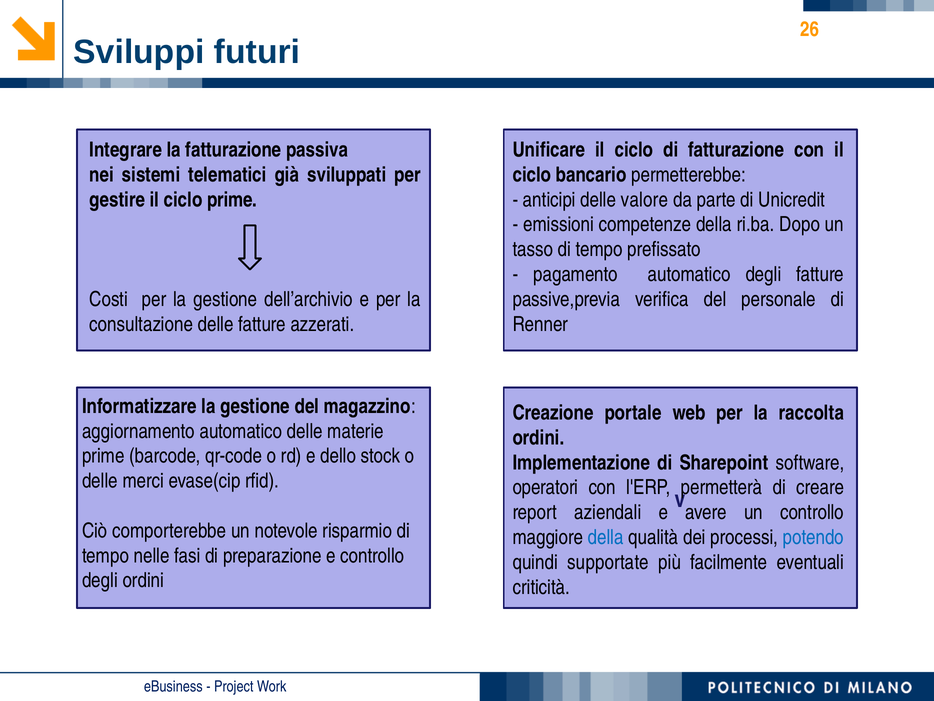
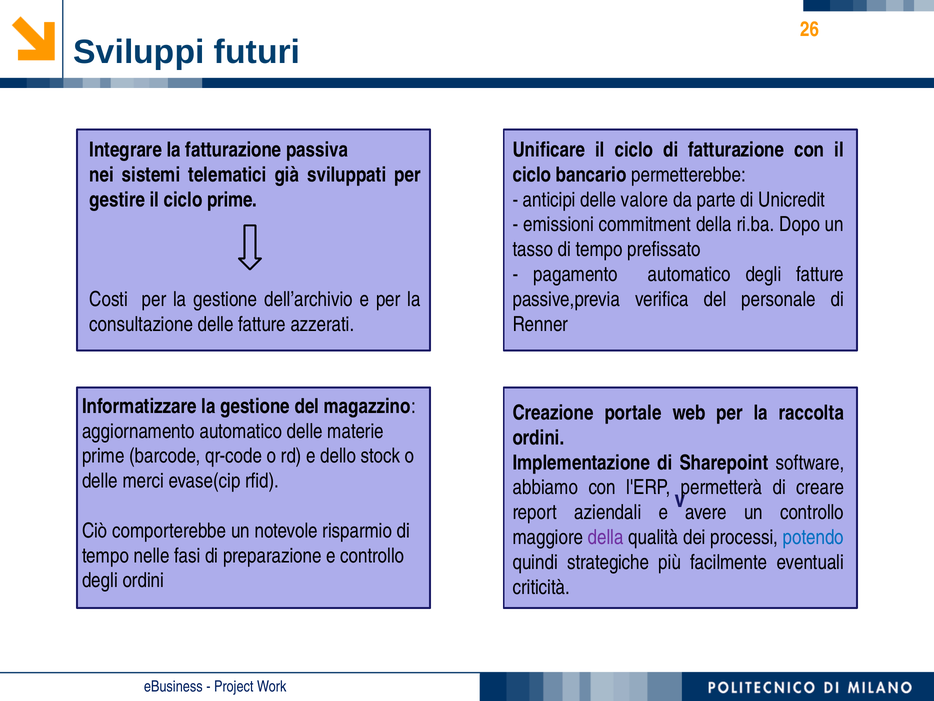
competenze: competenze -> commitment
operatori: operatori -> abbiamo
della at (606, 537) colour: blue -> purple
supportate: supportate -> strategiche
